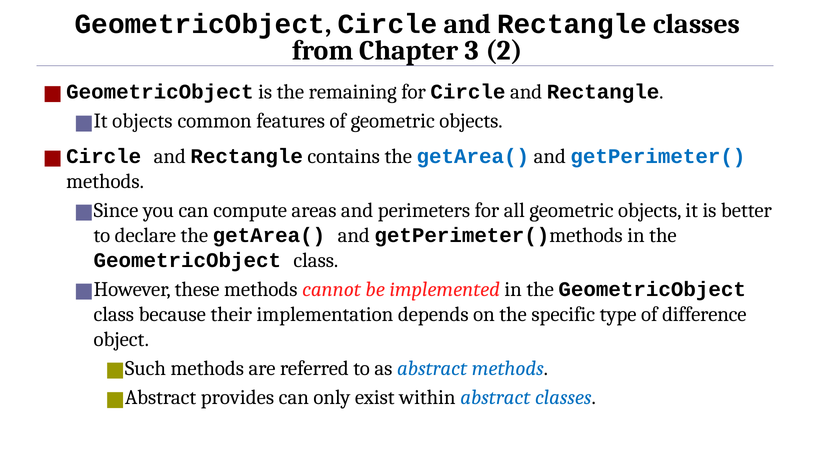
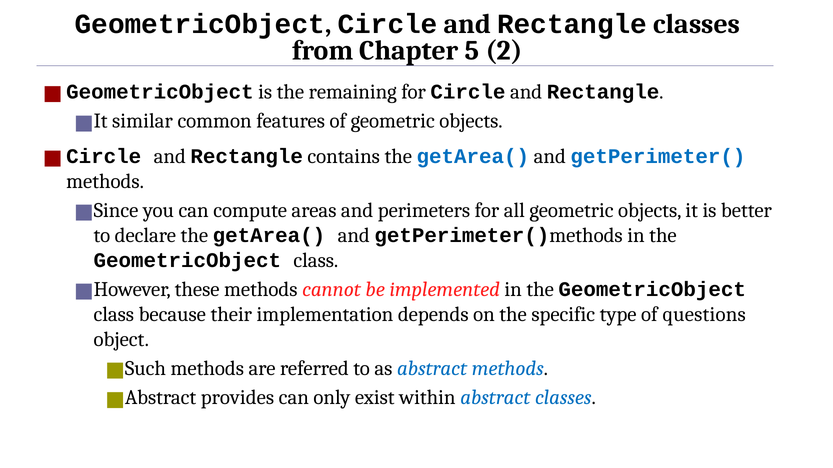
3: 3 -> 5
objects at (142, 121): objects -> similar
difference: difference -> questions
